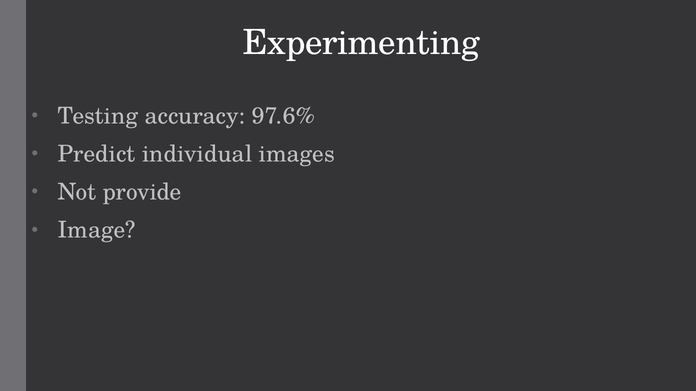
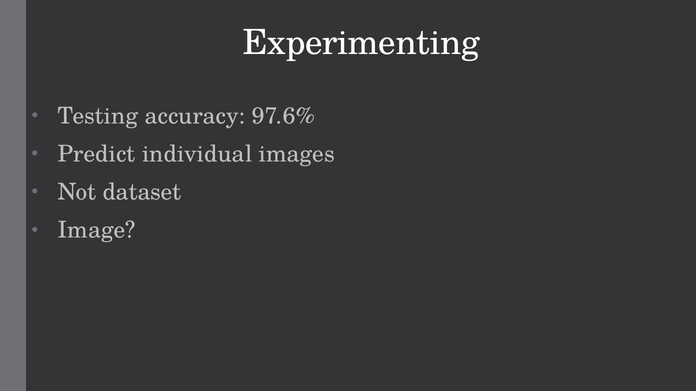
provide: provide -> dataset
